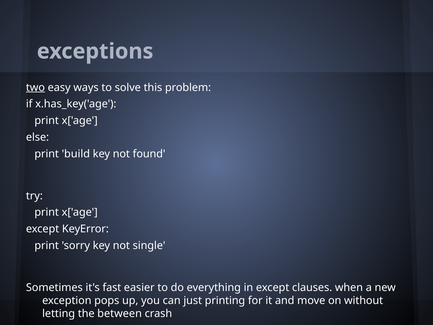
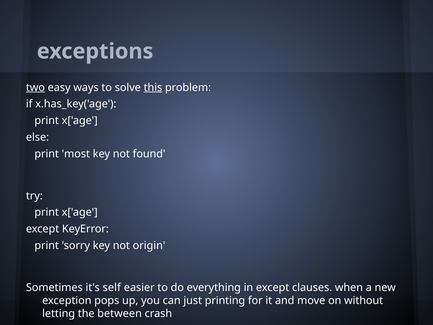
this underline: none -> present
build: build -> most
single: single -> origin
fast: fast -> self
